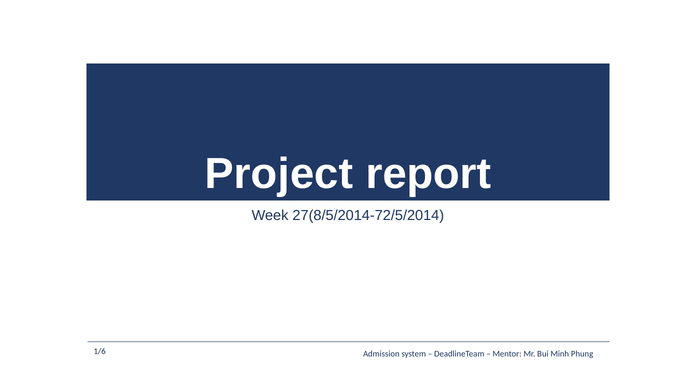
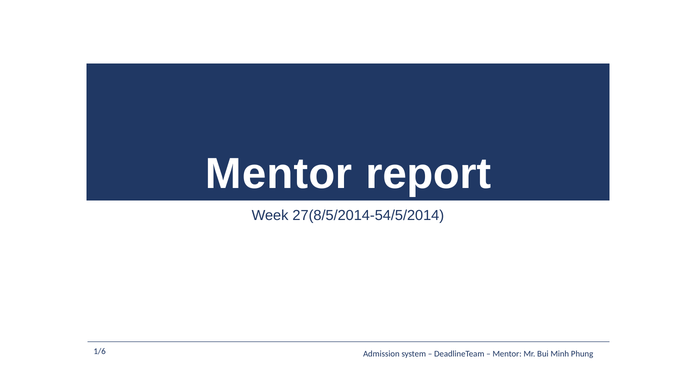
Project at (279, 174): Project -> Mentor
27(8/5/2014-72/5/2014: 27(8/5/2014-72/5/2014 -> 27(8/5/2014-54/5/2014
